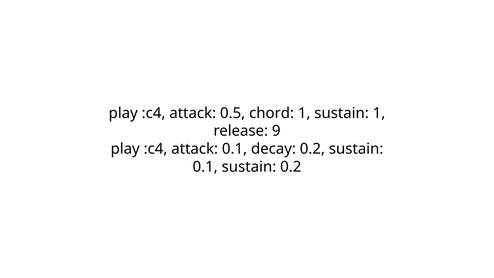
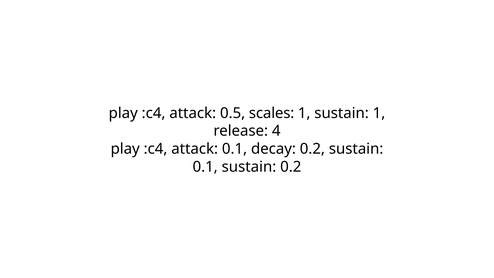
chord: chord -> scales
9: 9 -> 4
